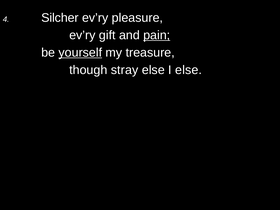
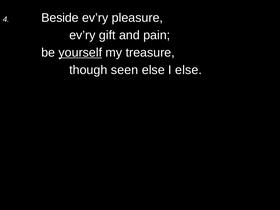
Silcher: Silcher -> Beside
pain underline: present -> none
stray: stray -> seen
